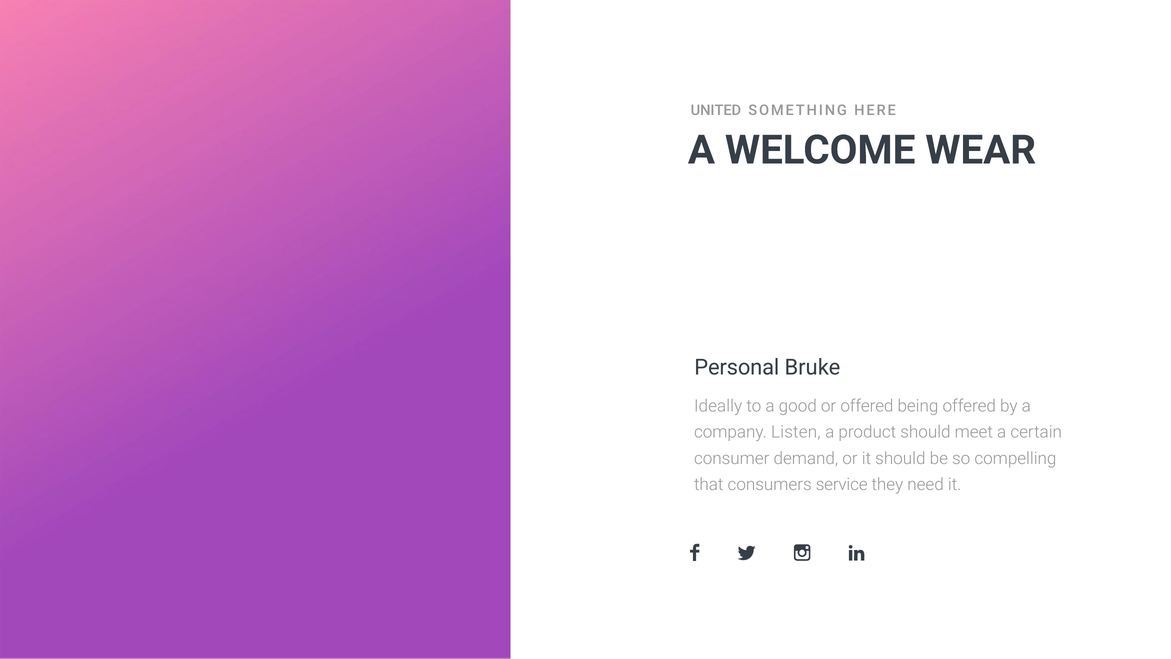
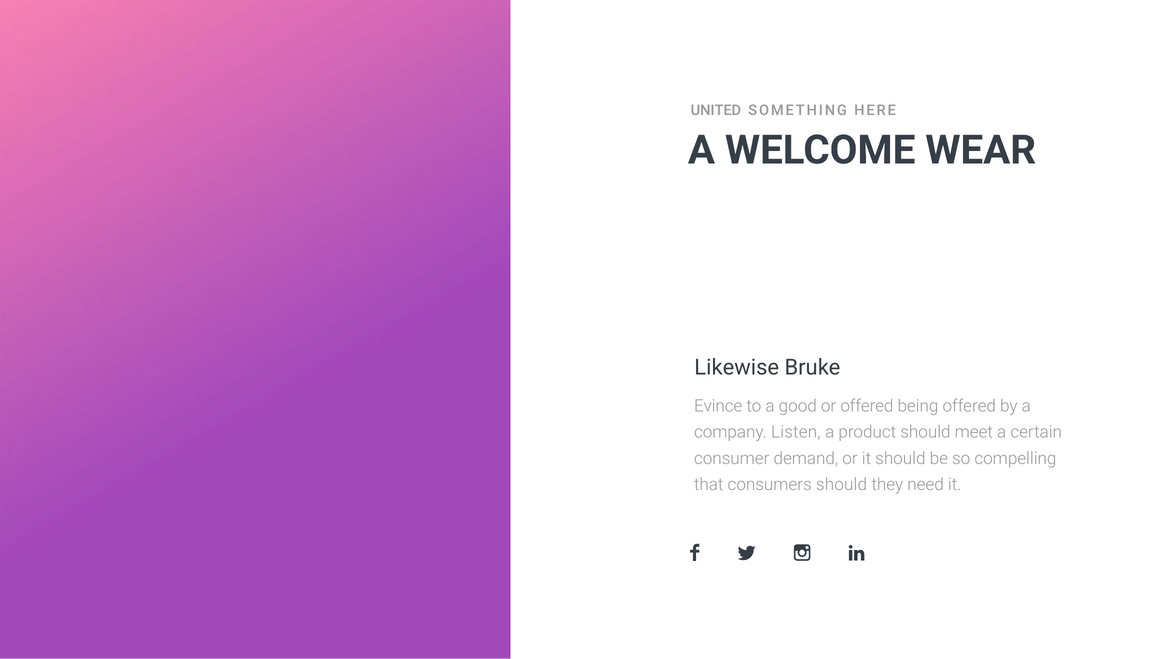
Personal: Personal -> Likewise
Ideally: Ideally -> Evince
consumers service: service -> should
